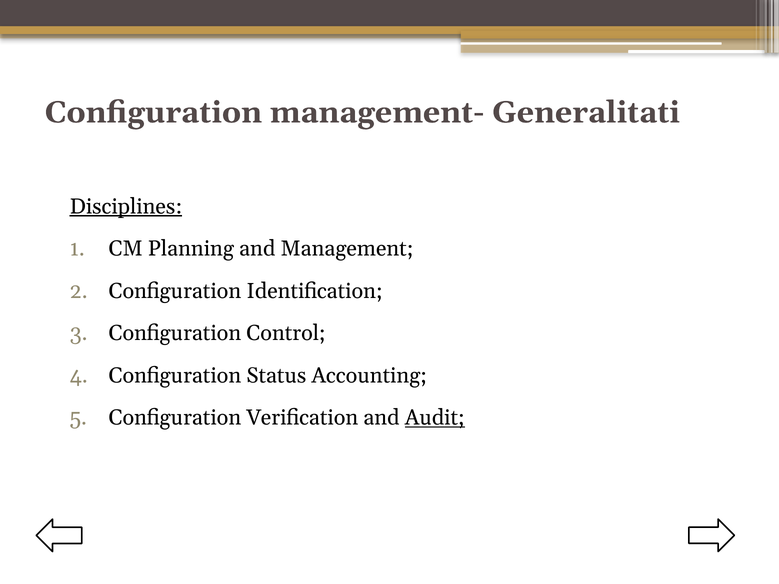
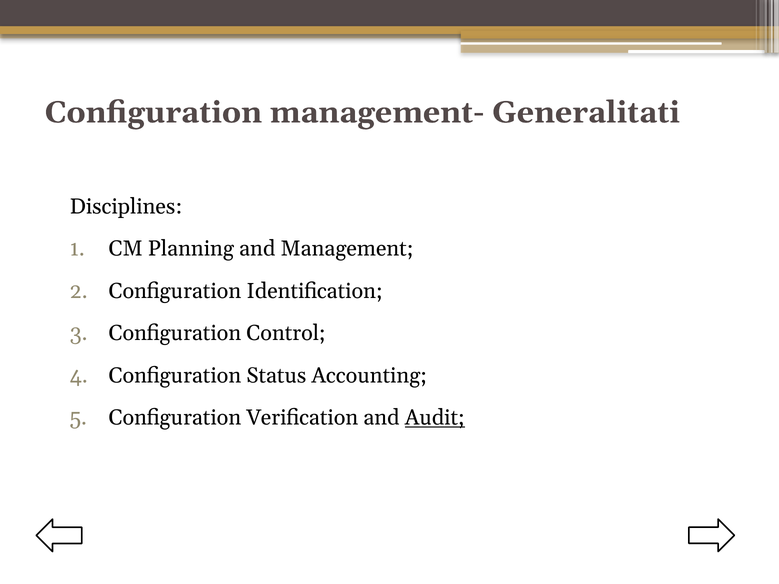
Disciplines underline: present -> none
